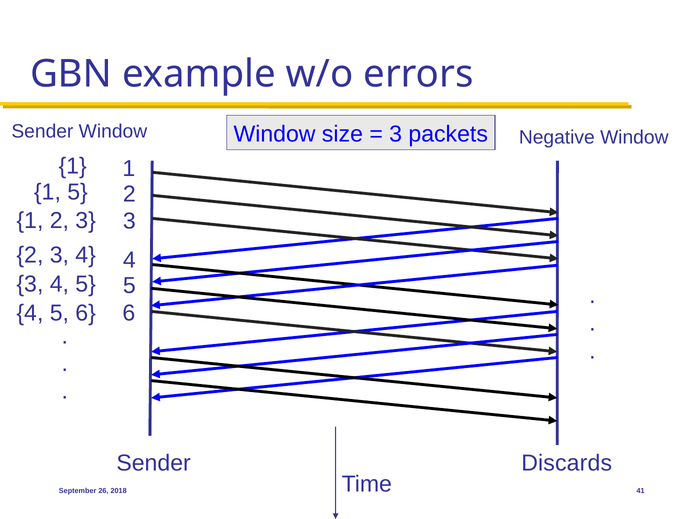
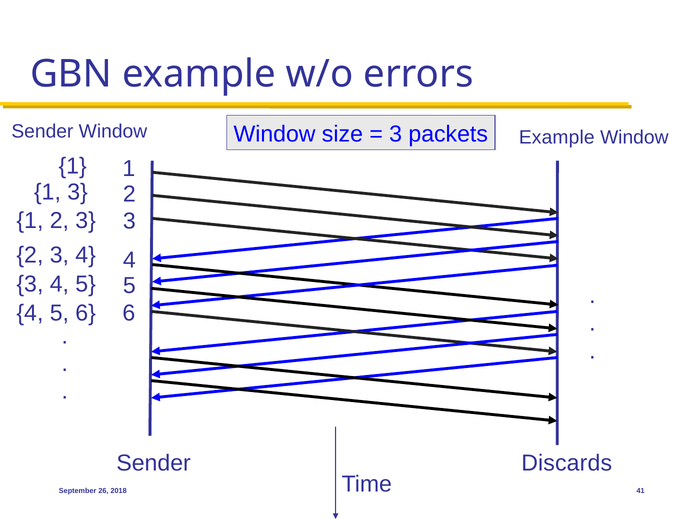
Window Negative: Negative -> Example
1 5: 5 -> 3
